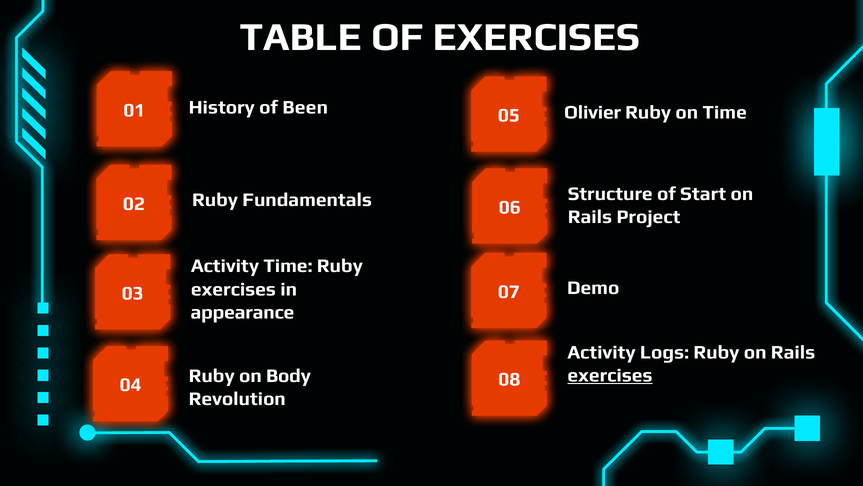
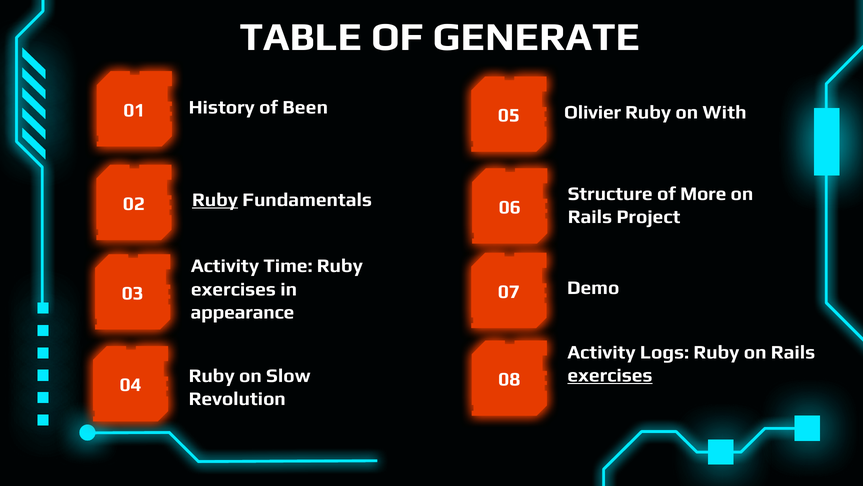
OF EXERCISES: EXERCISES -> GENERATE
on Time: Time -> With
Start: Start -> More
Ruby at (215, 200) underline: none -> present
Body: Body -> Slow
